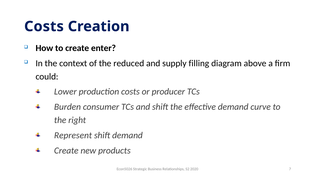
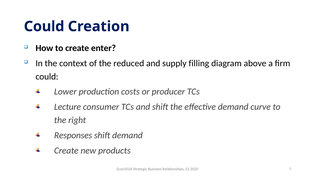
Costs at (44, 26): Costs -> Could
Burden: Burden -> Lecture
Represent: Represent -> Responses
